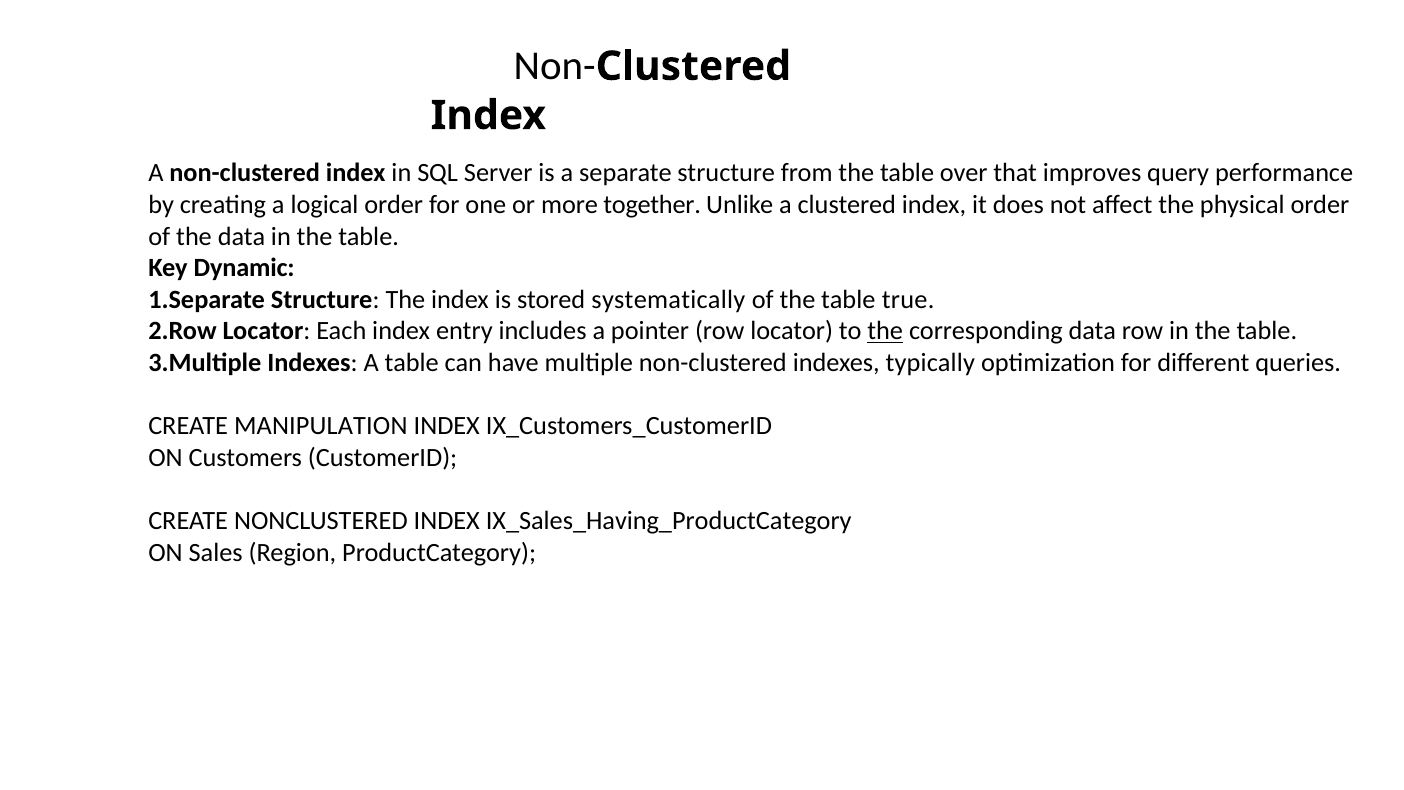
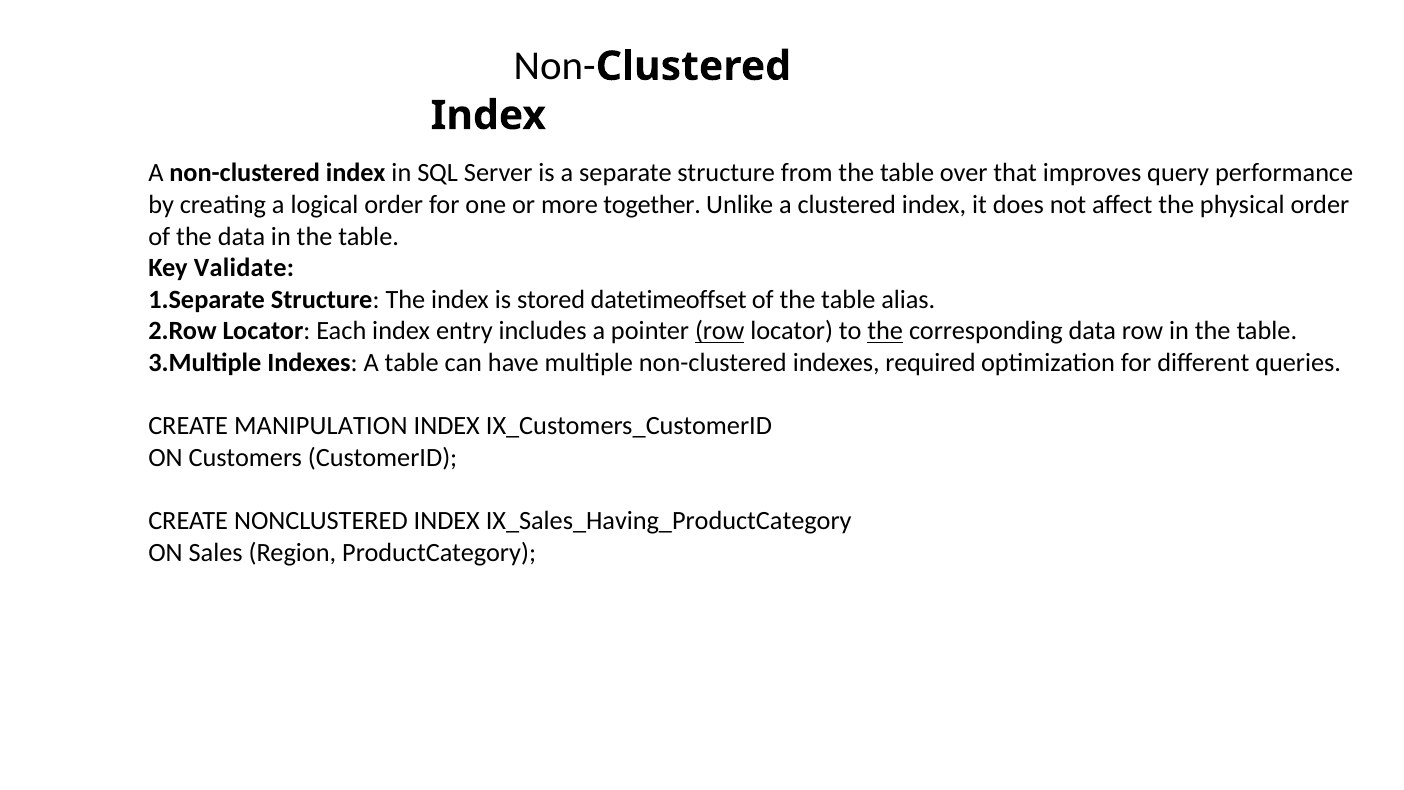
Dynamic: Dynamic -> Validate
systematically: systematically -> datetimeoffset
true: true -> alias
row at (720, 331) underline: none -> present
typically: typically -> required
